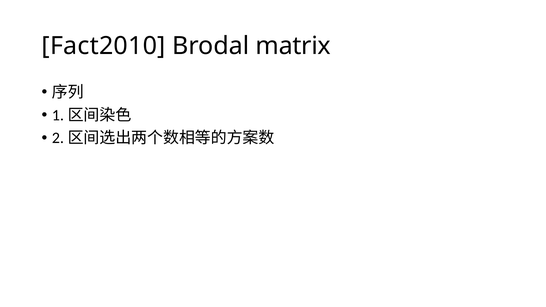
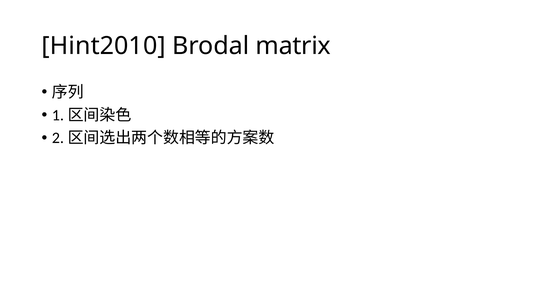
Fact2010: Fact2010 -> Hint2010
